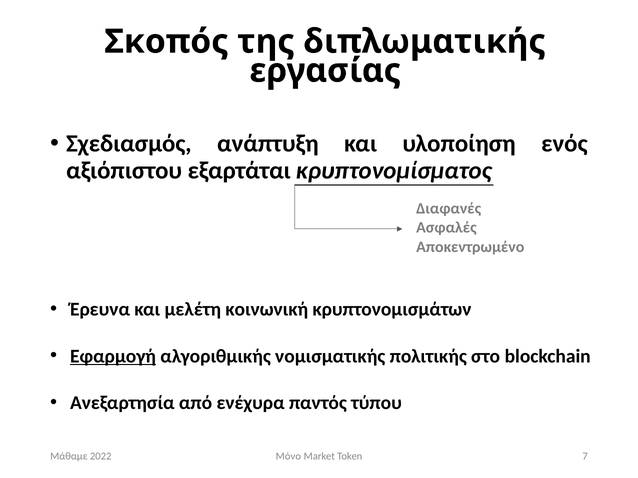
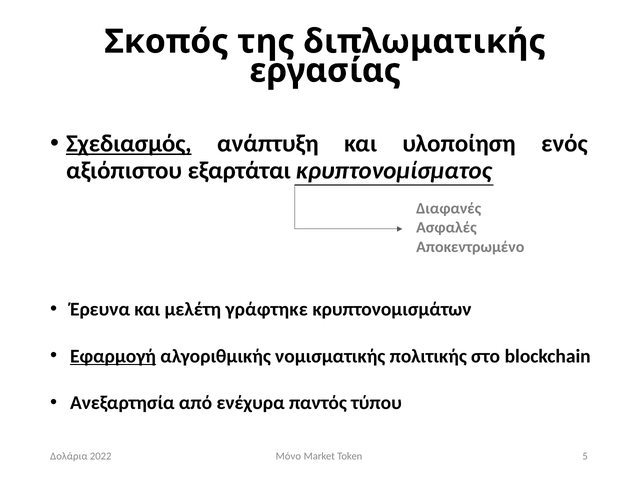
Σχεδιασμός underline: none -> present
κοινωνική: κοινωνική -> γράφτηκε
7: 7 -> 5
Μάθαμε: Μάθαμε -> Δολάρια
